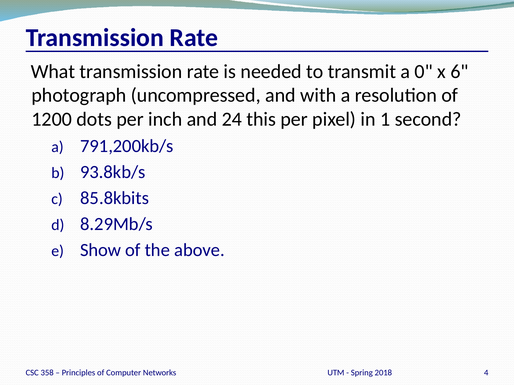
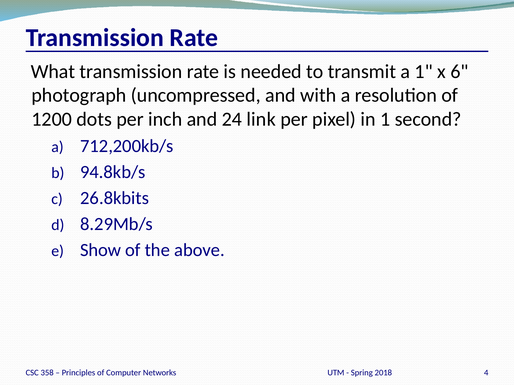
a 0: 0 -> 1
this: this -> link
791,200kb/s: 791,200kb/s -> 712,200kb/s
93.8kb/s: 93.8kb/s -> 94.8kb/s
85.8kbits: 85.8kbits -> 26.8kbits
